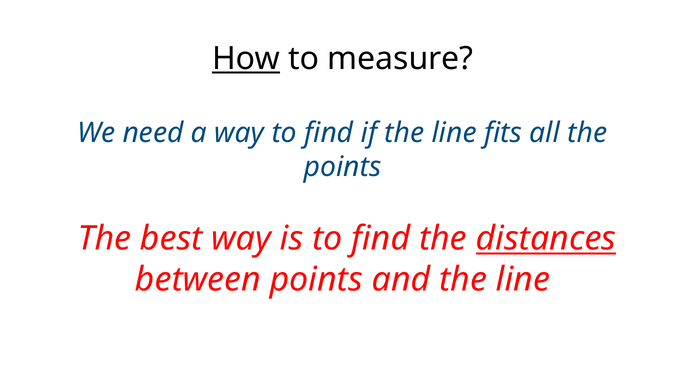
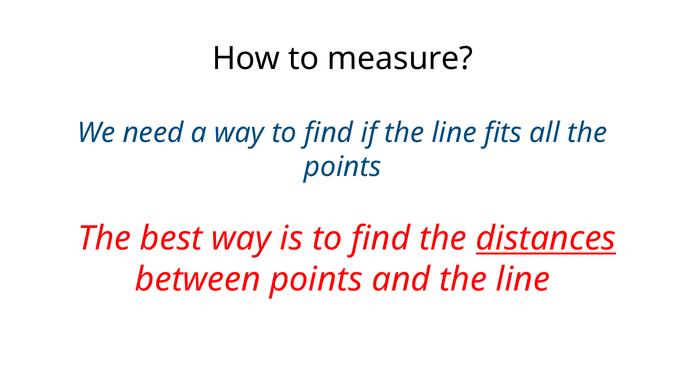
How underline: present -> none
